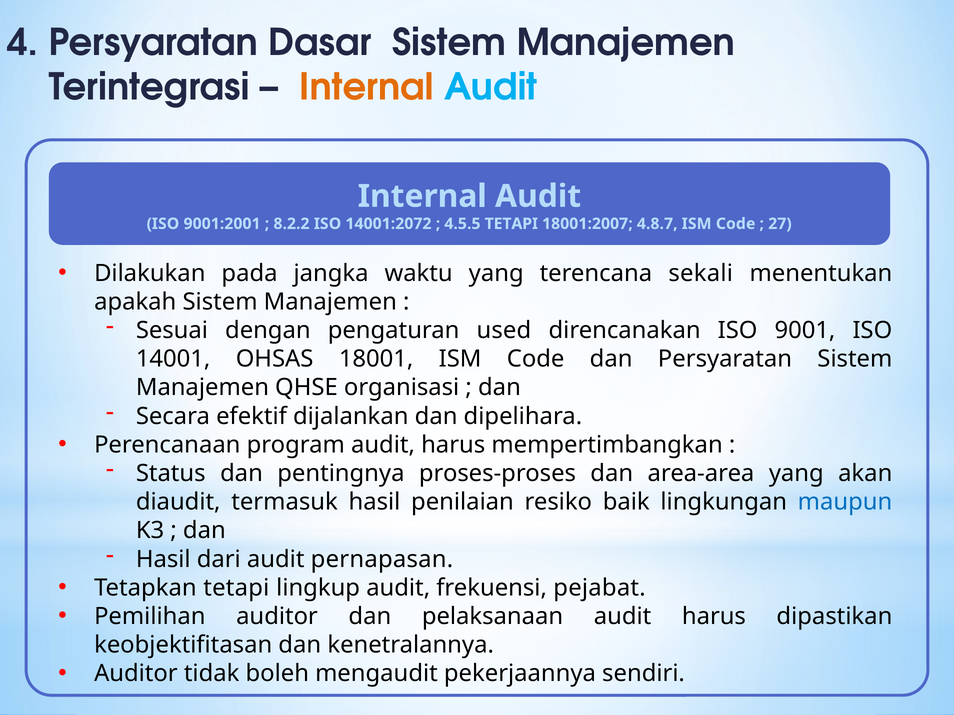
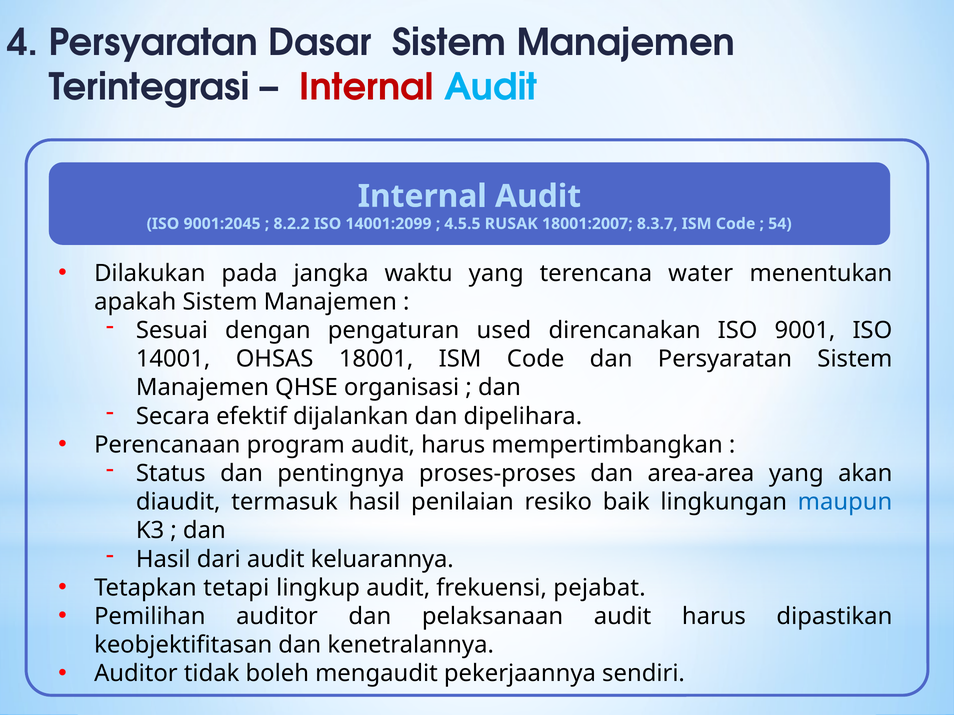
Internal at (367, 88) colour: orange -> red
9001:2001: 9001:2001 -> 9001:2045
14001:2072: 14001:2072 -> 14001:2099
4.5.5 TETAPI: TETAPI -> RUSAK
4.8.7: 4.8.7 -> 8.3.7
27: 27 -> 54
sekali: sekali -> water
pernapasan: pernapasan -> keluarannya
